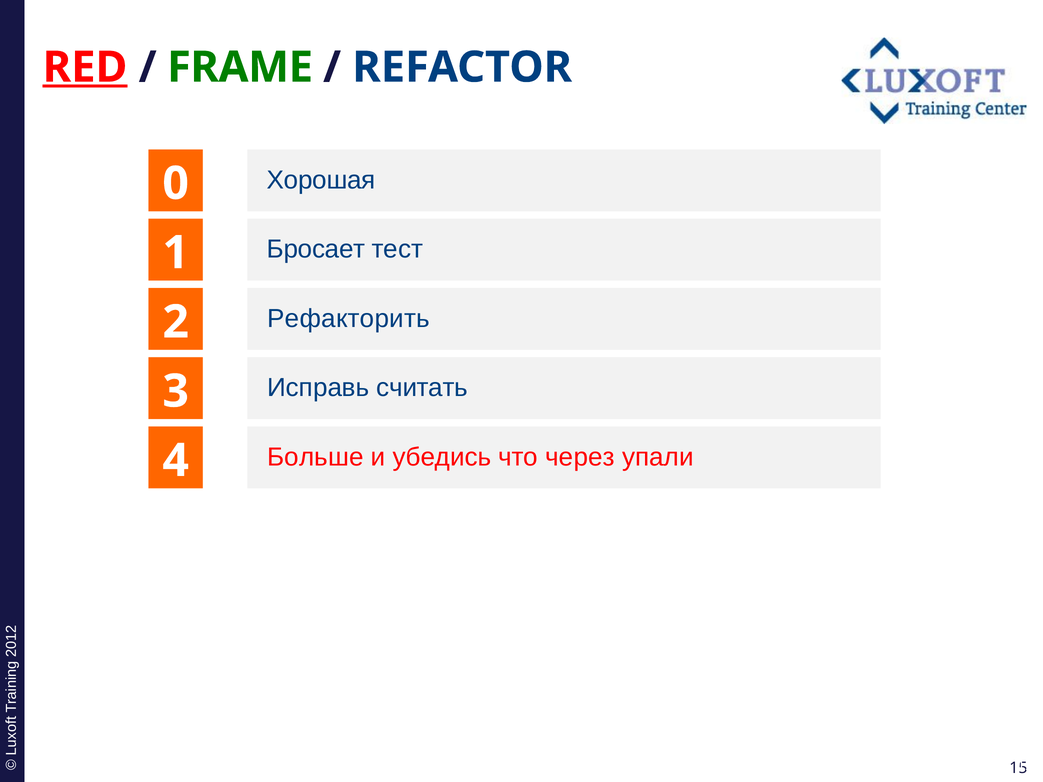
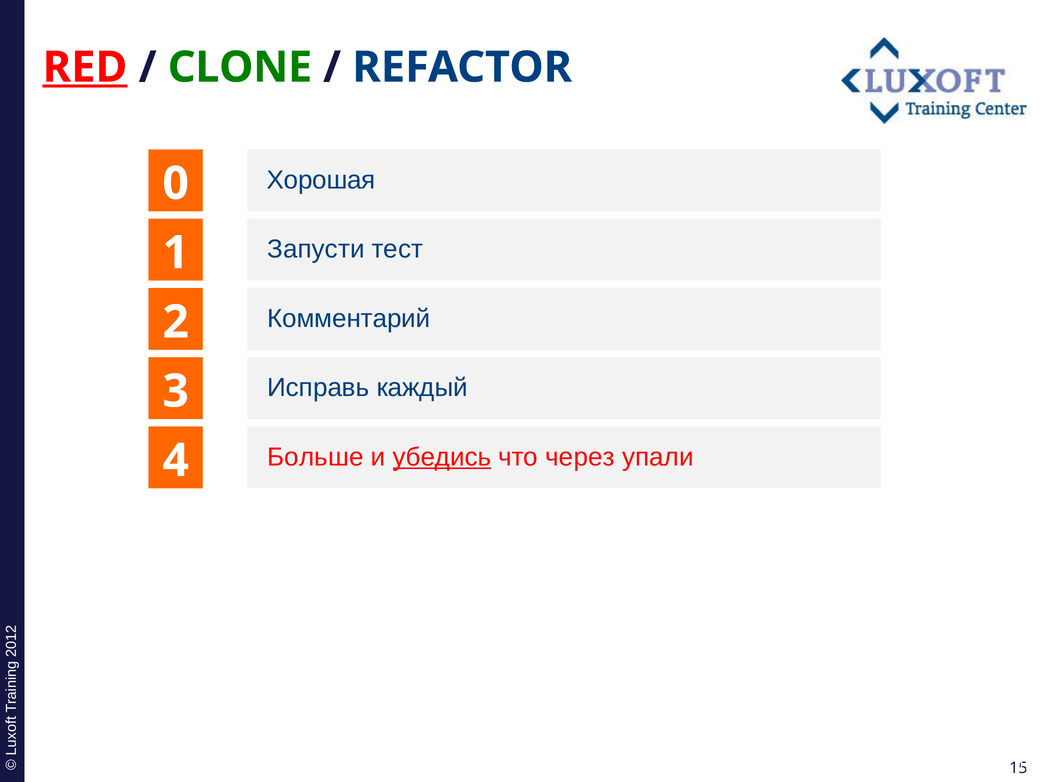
FRAME: FRAME -> CLONE
Бросает: Бросает -> Запусти
Рефакторить: Рефакторить -> Комментарий
считать: считать -> каждый
убедись underline: none -> present
